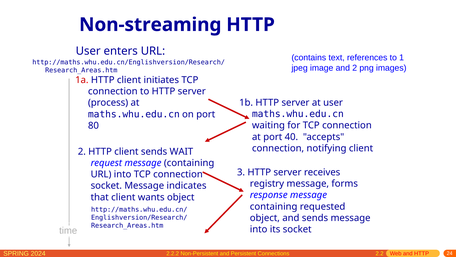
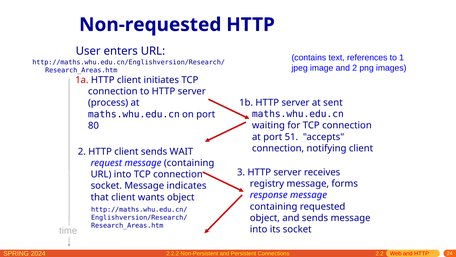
Non-streaming: Non-streaming -> Non-requested
at user: user -> sent
40: 40 -> 51
